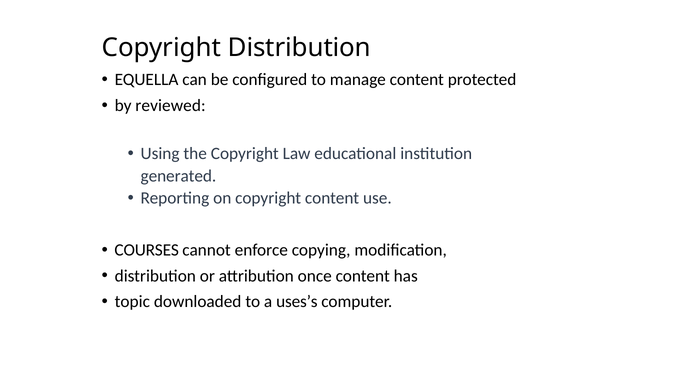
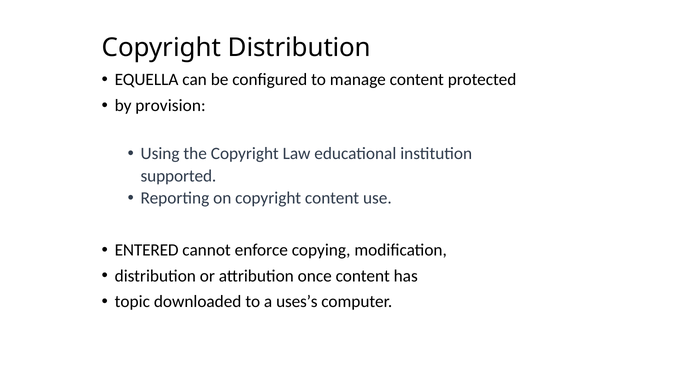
reviewed: reviewed -> provision
generated: generated -> supported
COURSES: COURSES -> ENTERED
